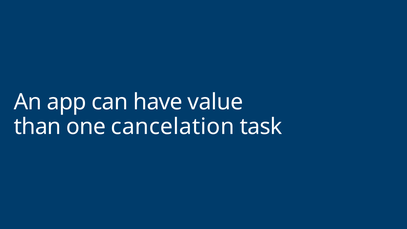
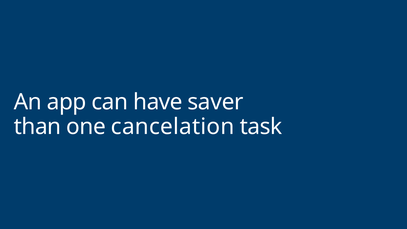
value: value -> saver
